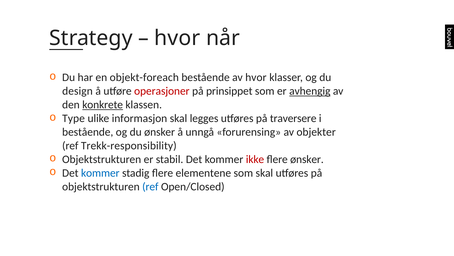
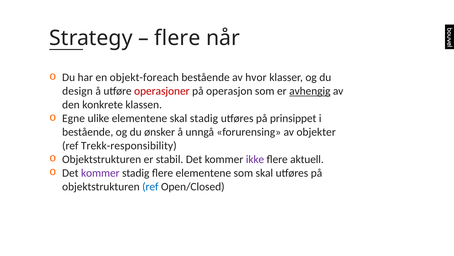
hvor at (177, 38): hvor -> flere
prinsippet: prinsippet -> operasjon
konkrete underline: present -> none
Type: Type -> Egne
ulike informasjon: informasjon -> elementene
skal legges: legges -> stadig
traversere: traversere -> prinsippet
ikke colour: red -> purple
flere ønsker: ønsker -> aktuell
kommer at (100, 173) colour: blue -> purple
